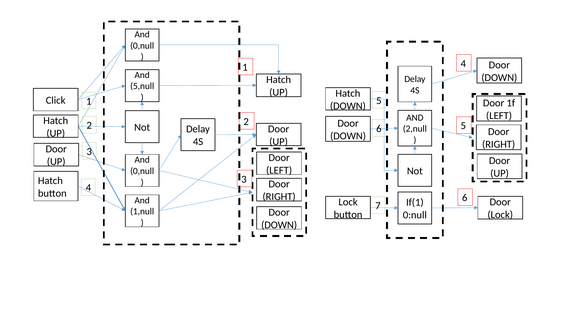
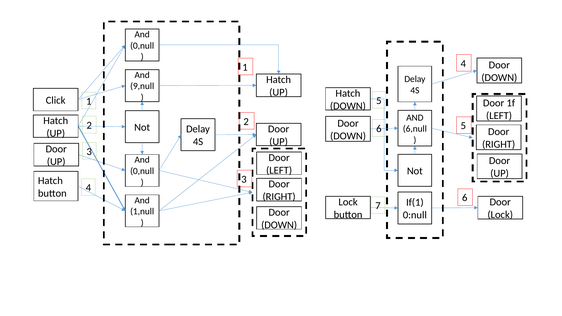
5,null: 5,null -> 9,null
2,null: 2,null -> 6,null
